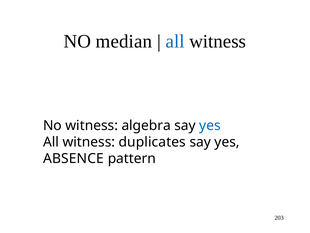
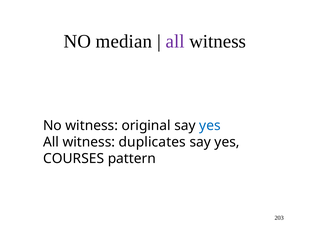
all at (175, 41) colour: blue -> purple
algebra: algebra -> original
ABSENCE: ABSENCE -> COURSES
